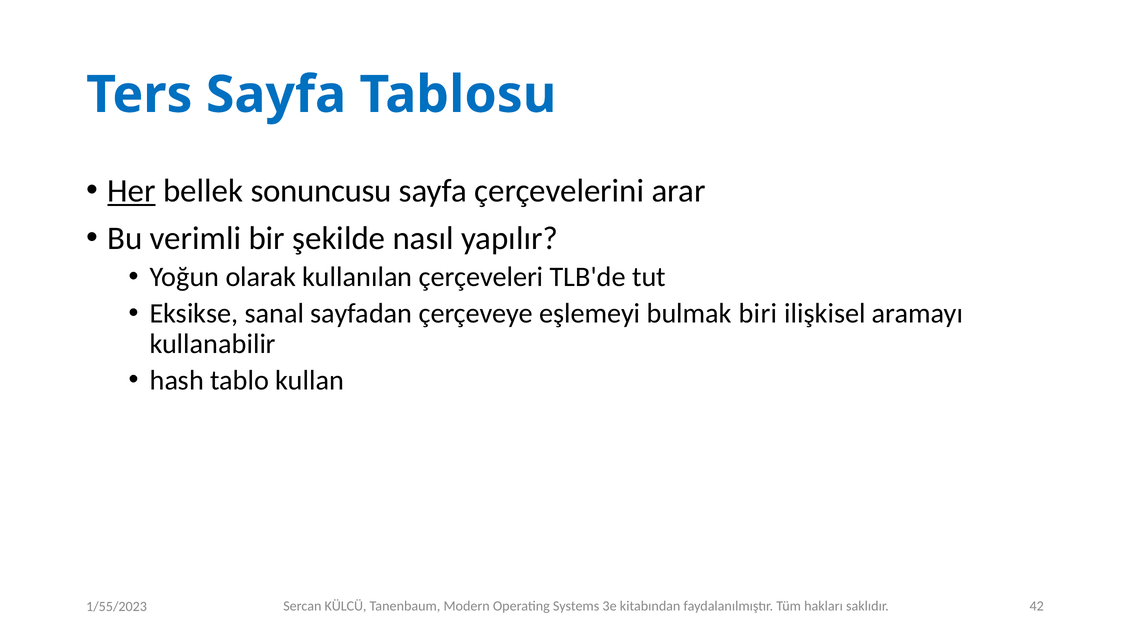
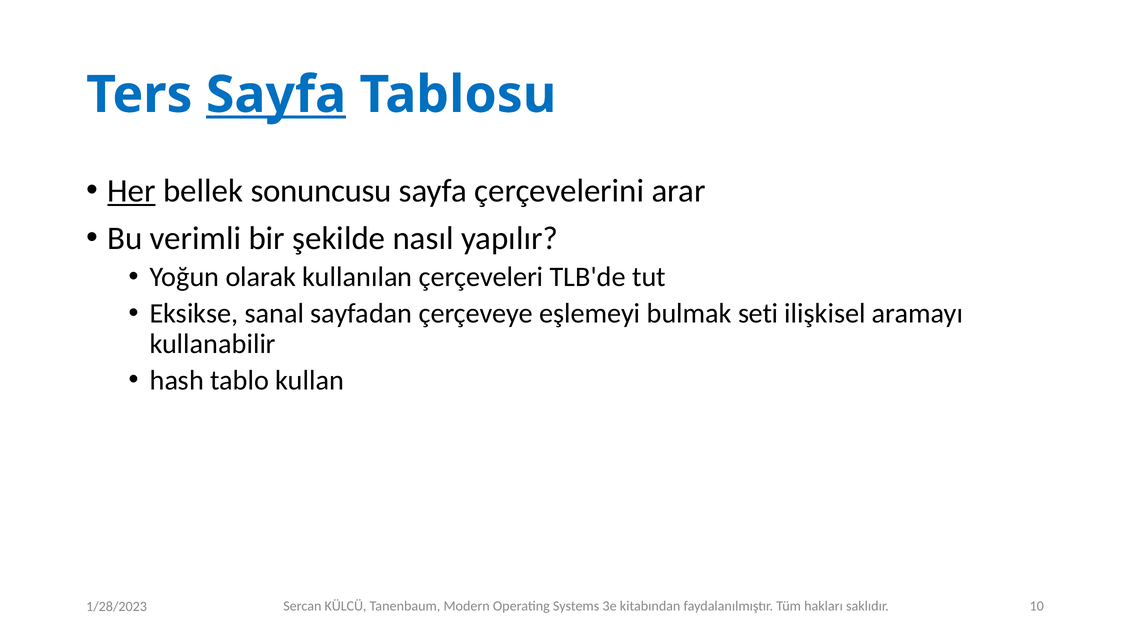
Sayfa at (276, 95) underline: none -> present
biri: biri -> seti
42: 42 -> 10
1/55/2023: 1/55/2023 -> 1/28/2023
